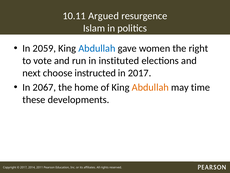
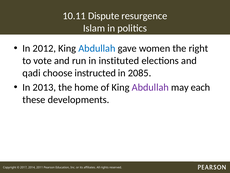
Argued: Argued -> Dispute
2059: 2059 -> 2012
next: next -> qadi
in 2017: 2017 -> 2085
2067: 2067 -> 2013
Abdullah at (150, 87) colour: orange -> purple
time: time -> each
